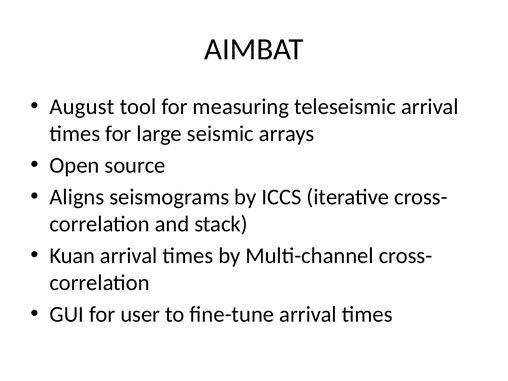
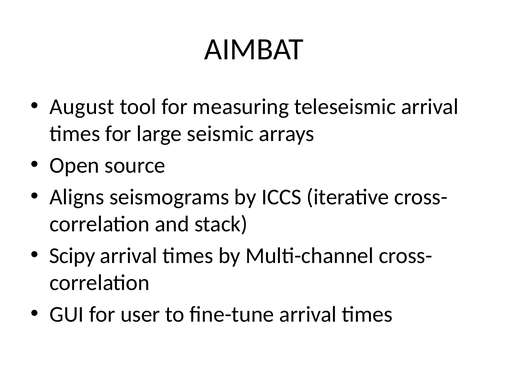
Kuan: Kuan -> Scipy
